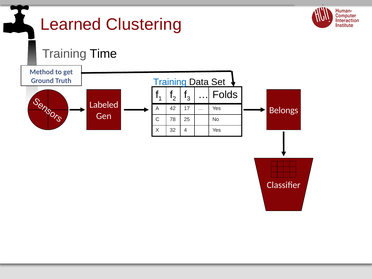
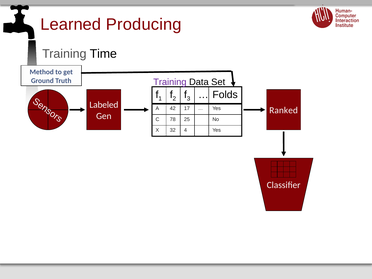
Clustering: Clustering -> Producing
Training at (170, 82) colour: blue -> purple
Belongs: Belongs -> Ranked
